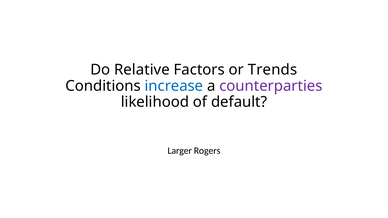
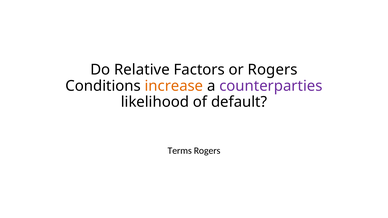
or Trends: Trends -> Rogers
increase colour: blue -> orange
Larger: Larger -> Terms
